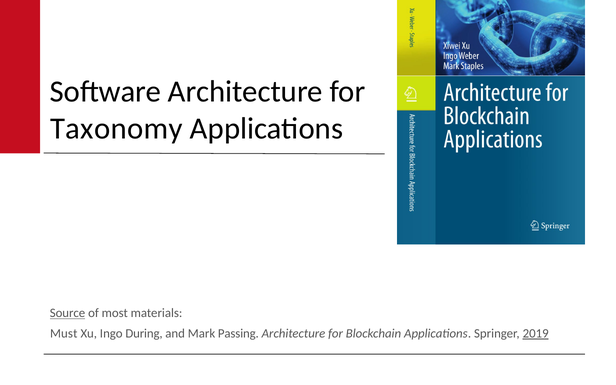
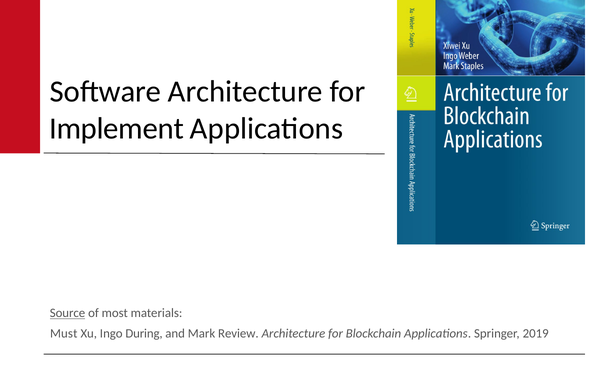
Taxonomy: Taxonomy -> Implement
Passing: Passing -> Review
2019 underline: present -> none
